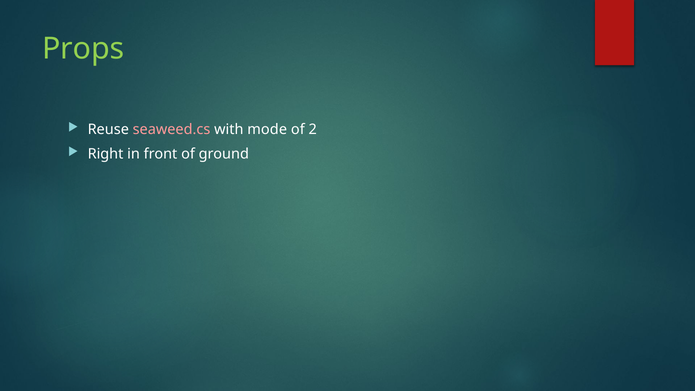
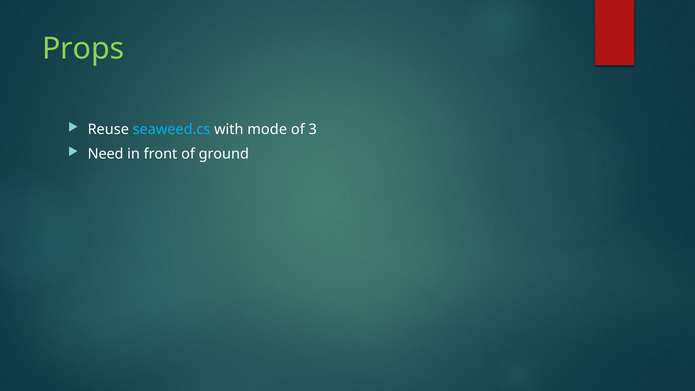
seaweed.cs colour: pink -> light blue
2: 2 -> 3
Right: Right -> Need
